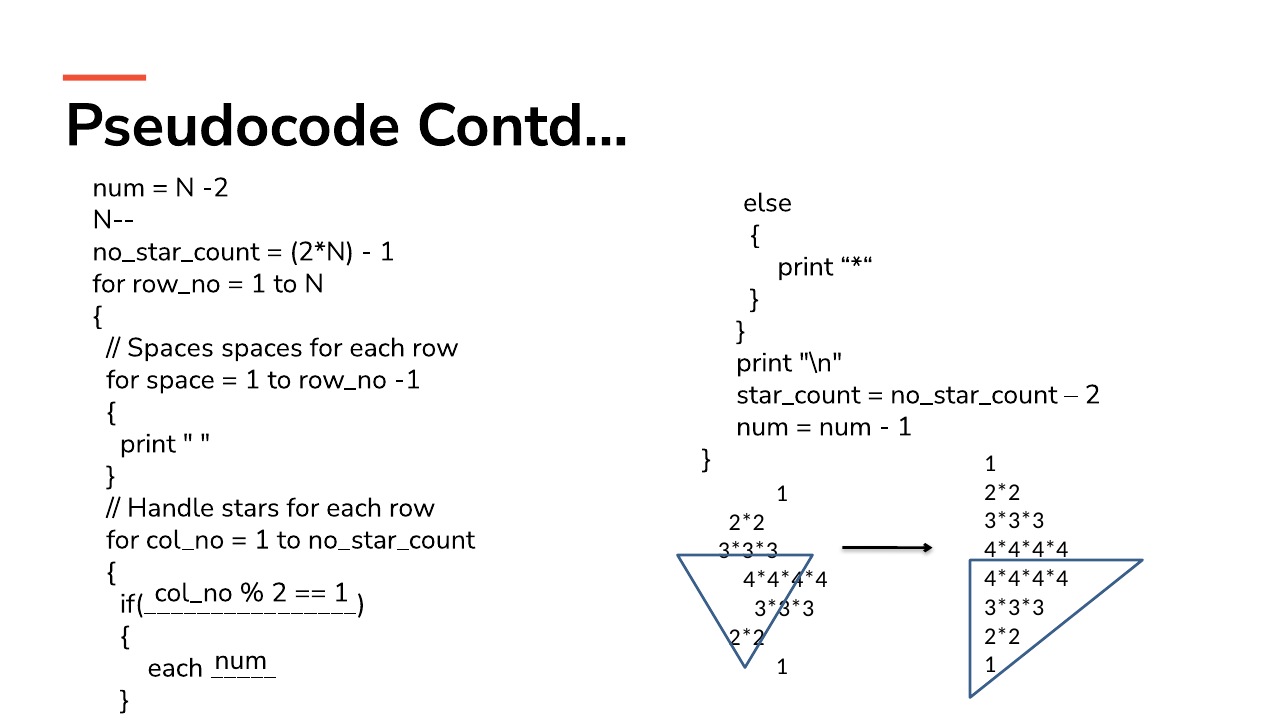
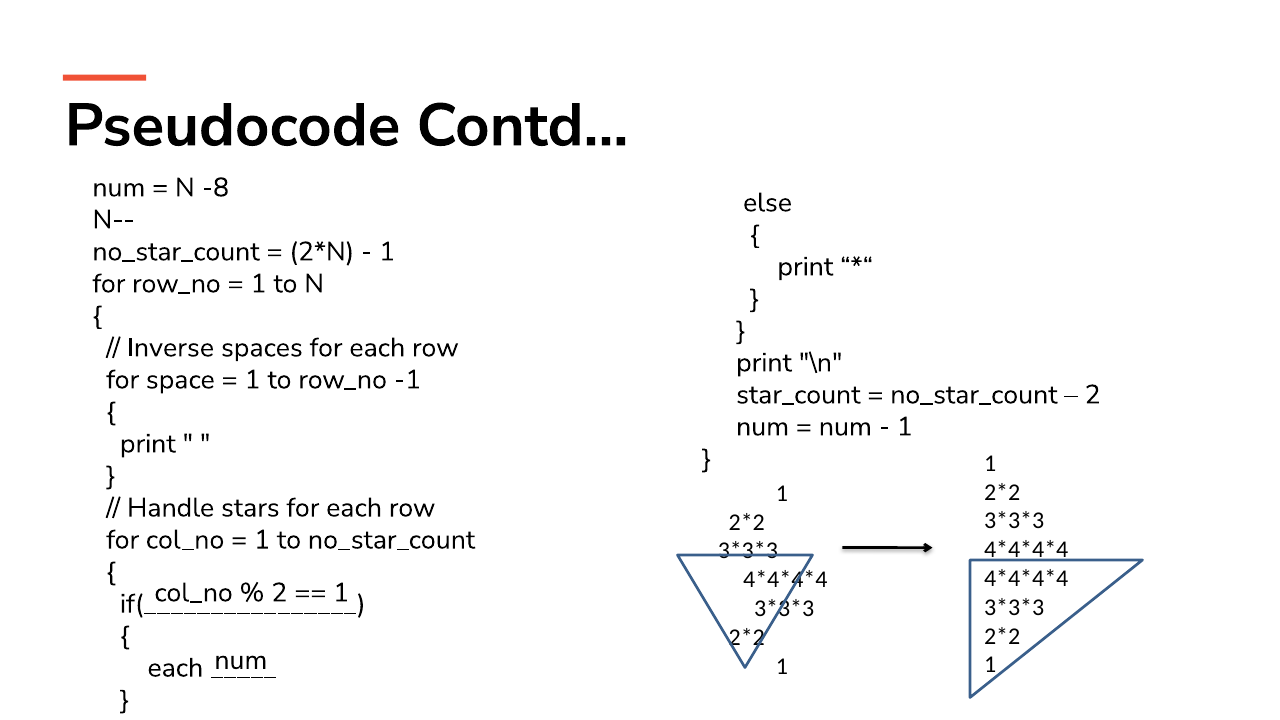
-2: -2 -> -8
Spaces at (170, 348): Spaces -> Inverse
